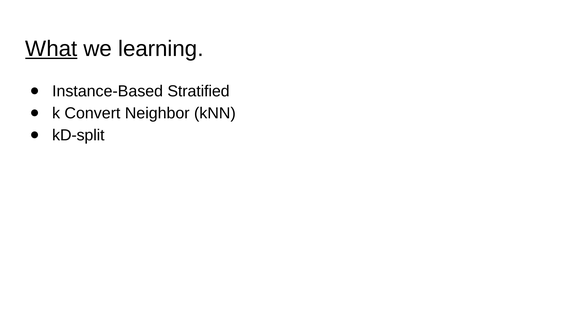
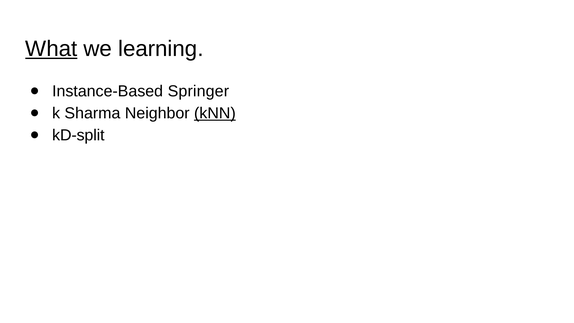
Stratified: Stratified -> Springer
Convert: Convert -> Sharma
kNN underline: none -> present
